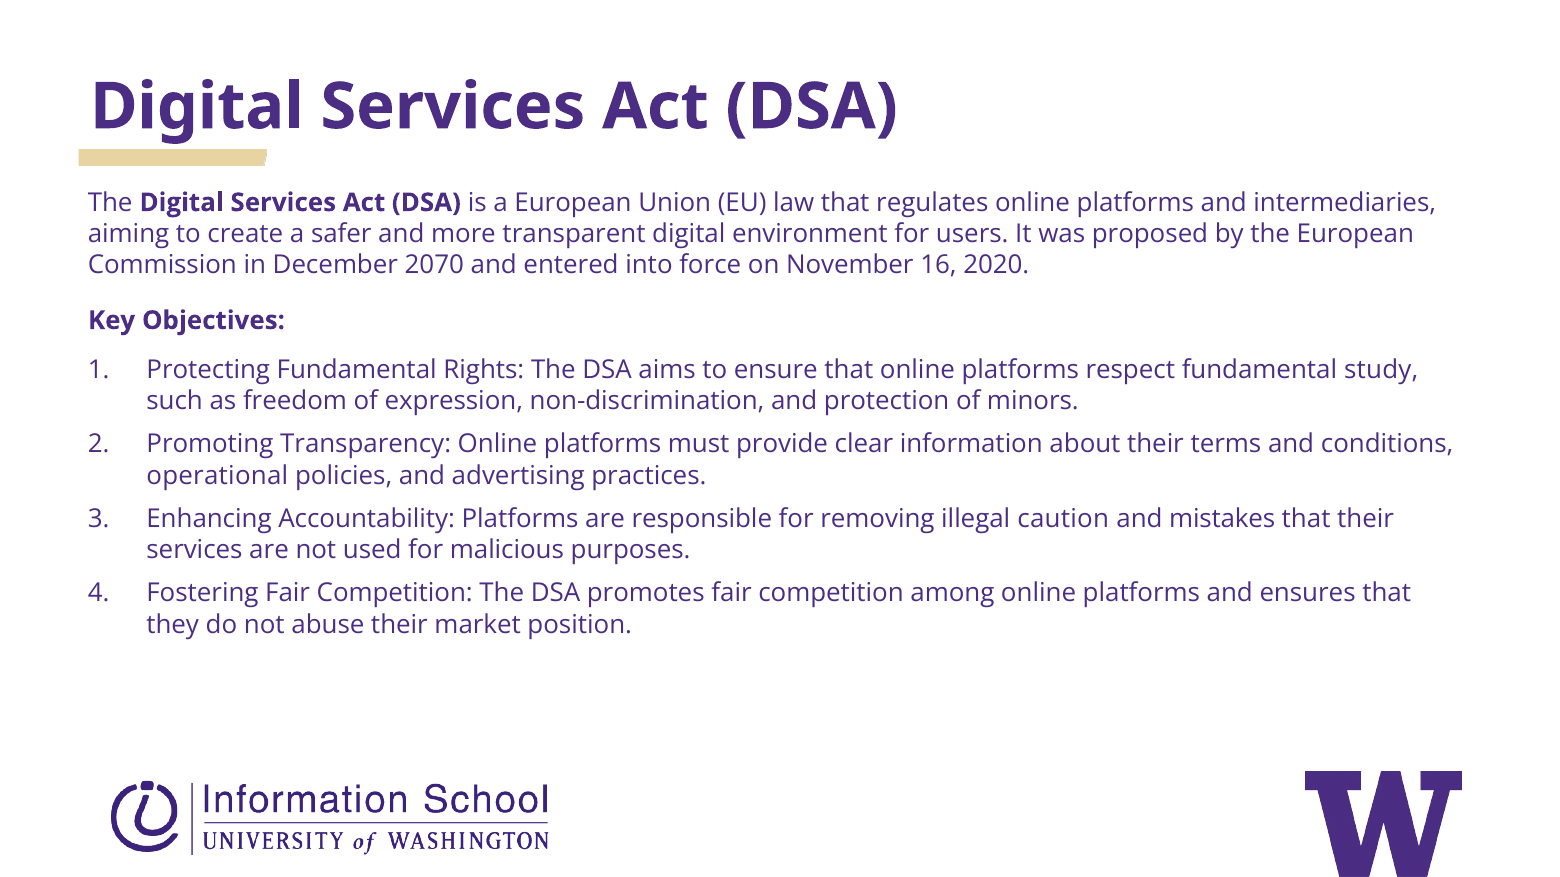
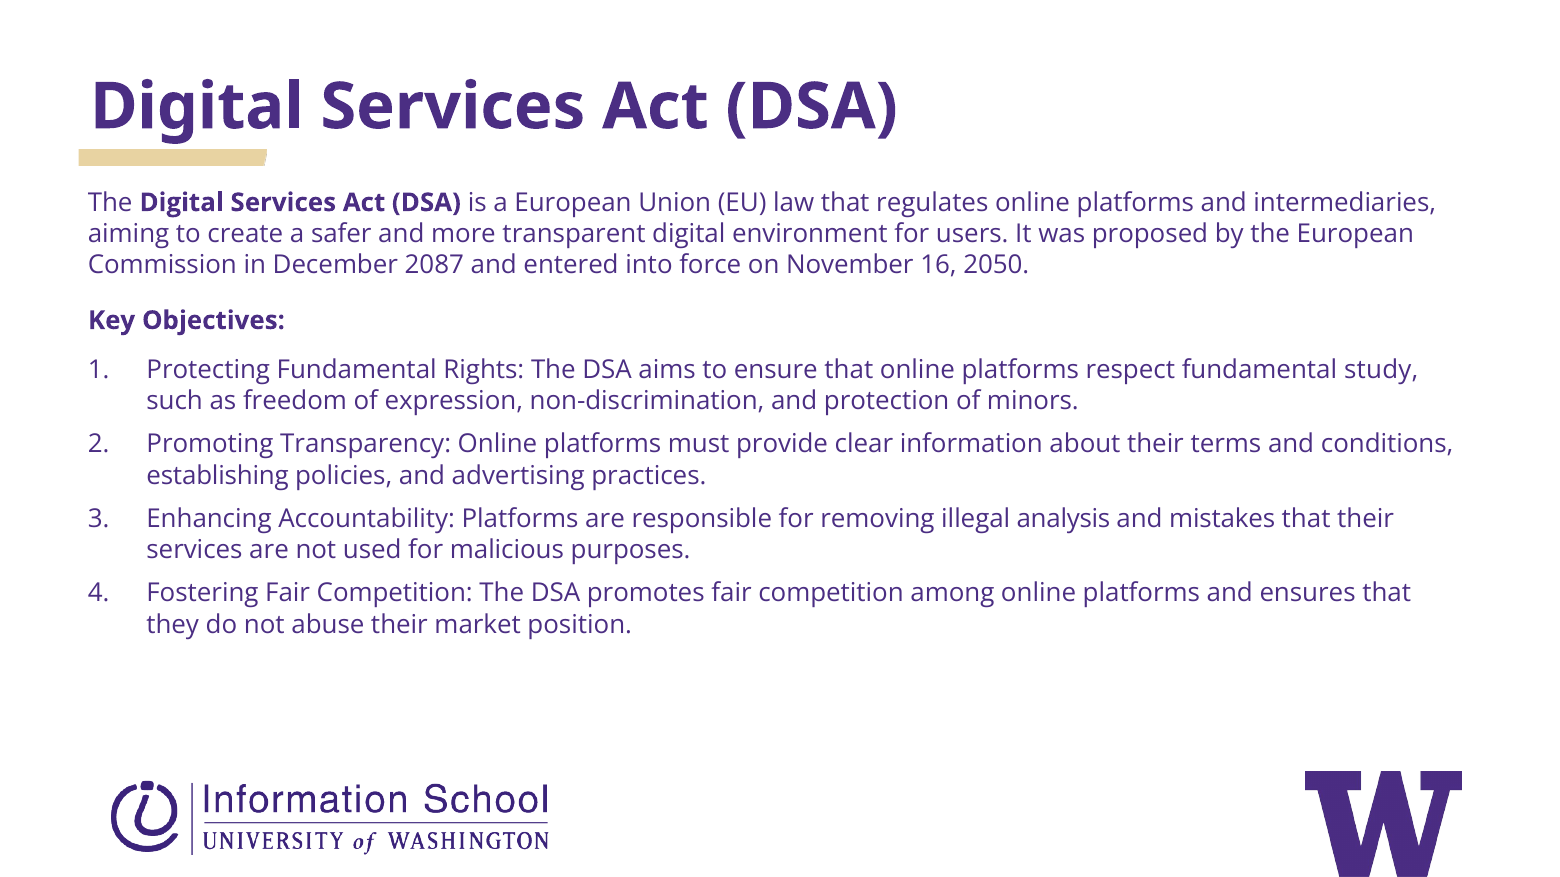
2070: 2070 -> 2087
2020: 2020 -> 2050
operational: operational -> establishing
caution: caution -> analysis
